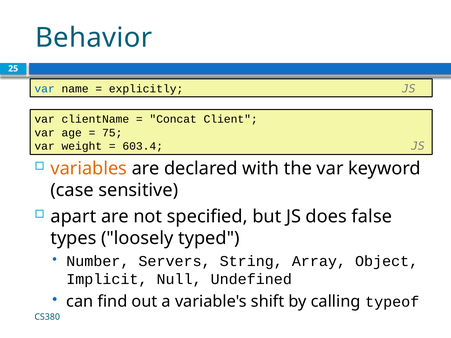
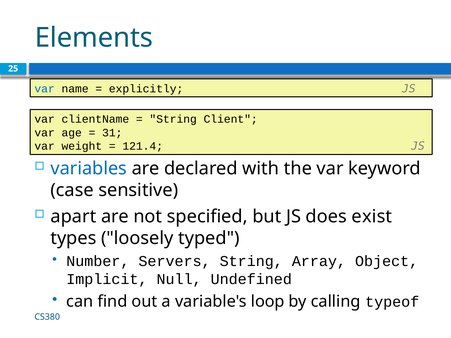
Behavior: Behavior -> Elements
Concat at (173, 119): Concat -> String
75: 75 -> 31
603.4: 603.4 -> 121.4
variables colour: orange -> blue
false: false -> exist
shift: shift -> loop
